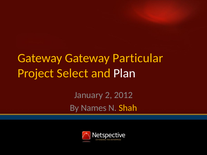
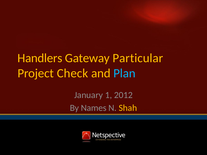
Gateway at (40, 58): Gateway -> Handlers
Select: Select -> Check
Plan colour: white -> light blue
2: 2 -> 1
